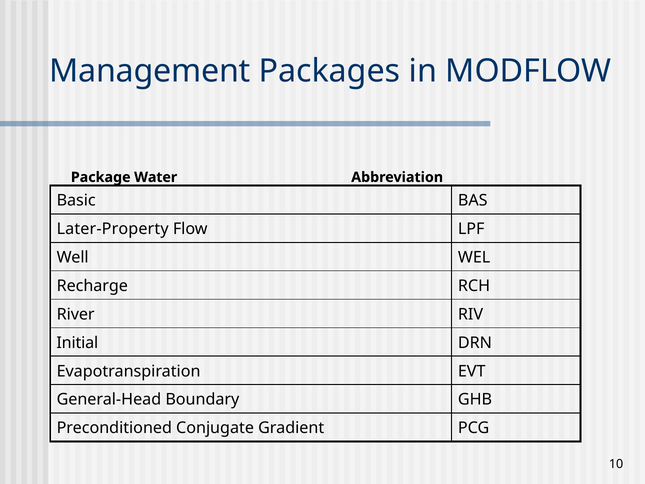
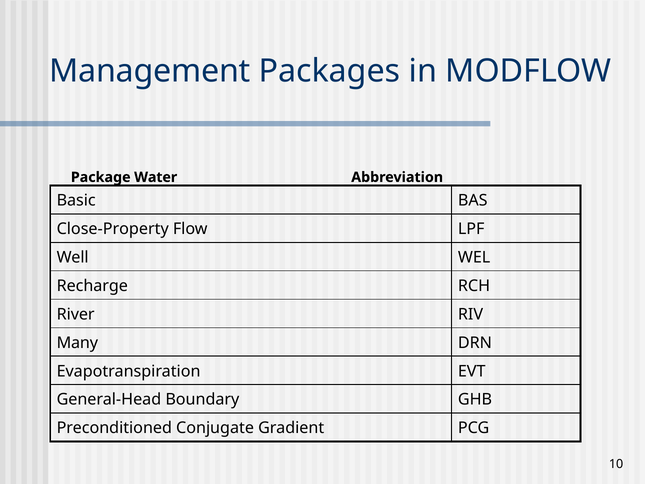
Later-Property: Later-Property -> Close-Property
Initial: Initial -> Many
